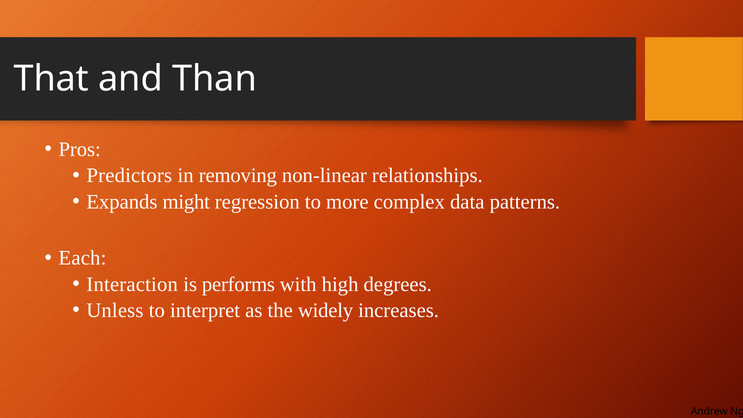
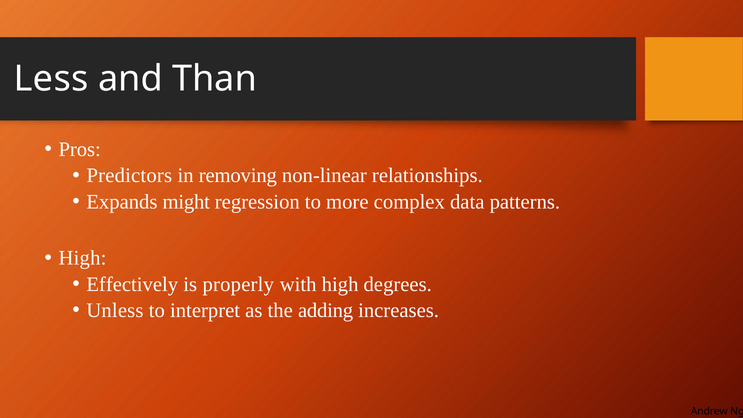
That: That -> Less
Each at (82, 258): Each -> High
Interaction: Interaction -> Effectively
performs: performs -> properly
widely: widely -> adding
